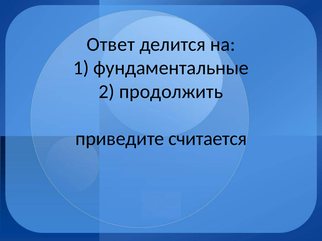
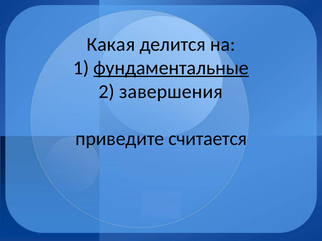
Ответ: Ответ -> Какая
фундаментальные underline: none -> present
продолжить: продолжить -> завершения
